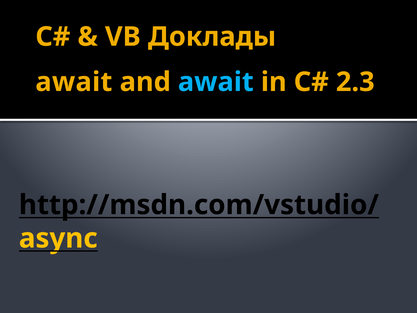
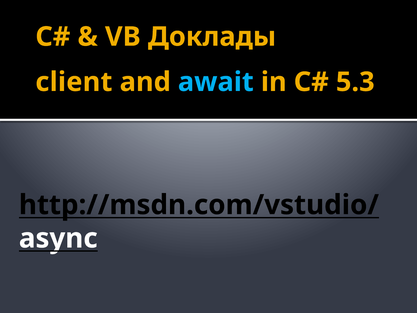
await at (74, 82): await -> client
2.3: 2.3 -> 5.3
async colour: yellow -> white
